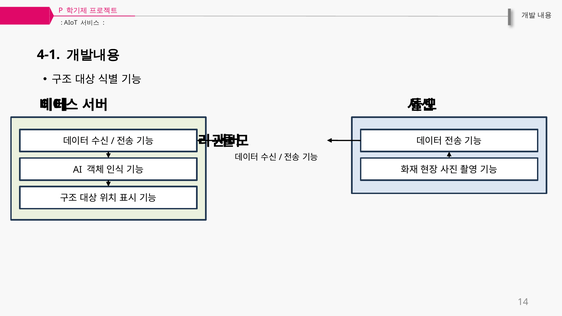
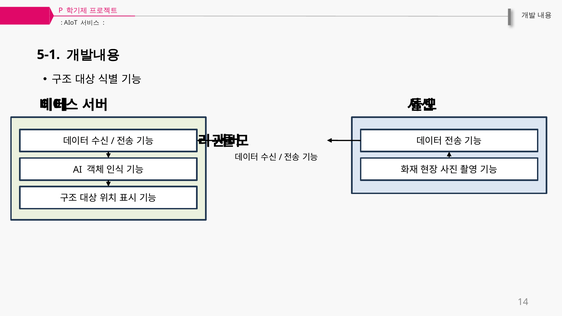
4-1: 4-1 -> 5-1
